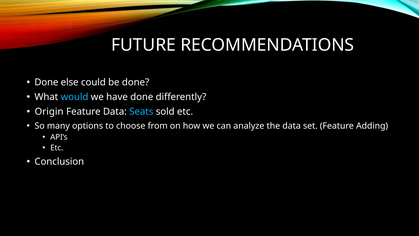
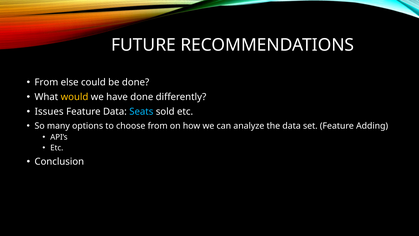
Done at (46, 82): Done -> From
would colour: light blue -> yellow
Origin: Origin -> Issues
